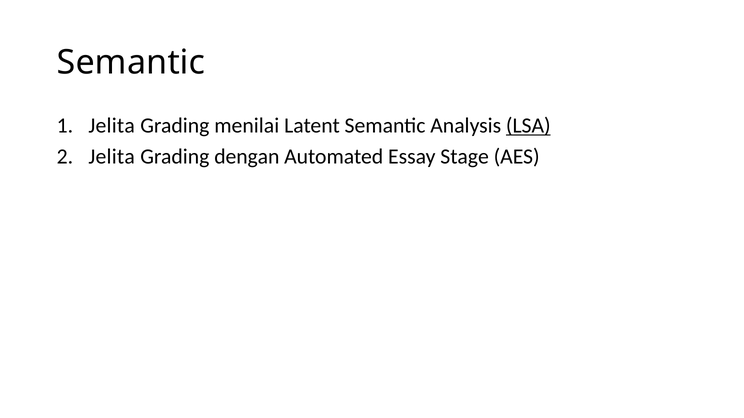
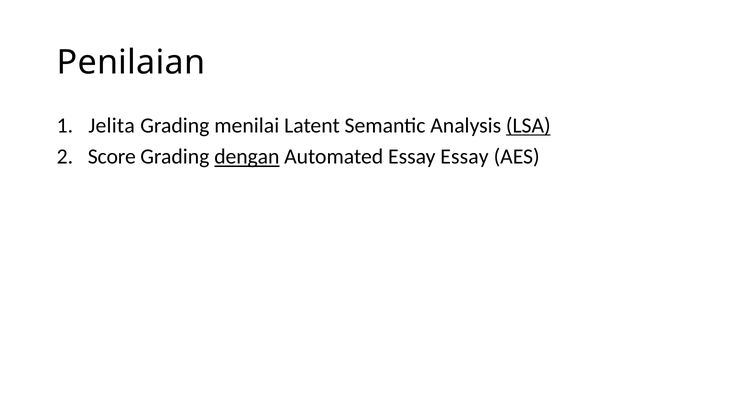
Semantic at (131, 62): Semantic -> Penilaian
Jelita at (112, 157): Jelita -> Score
dengan underline: none -> present
Essay Stage: Stage -> Essay
